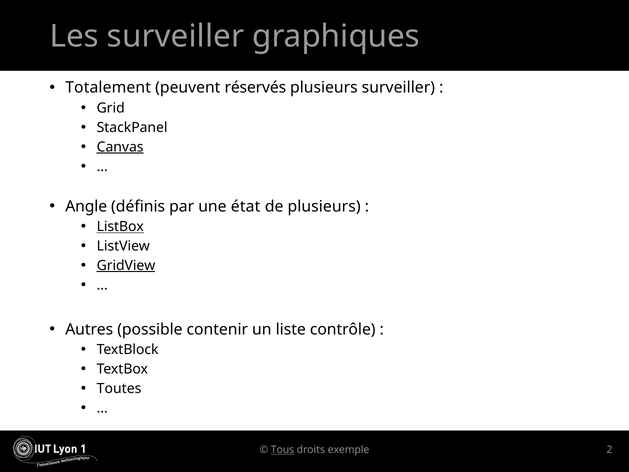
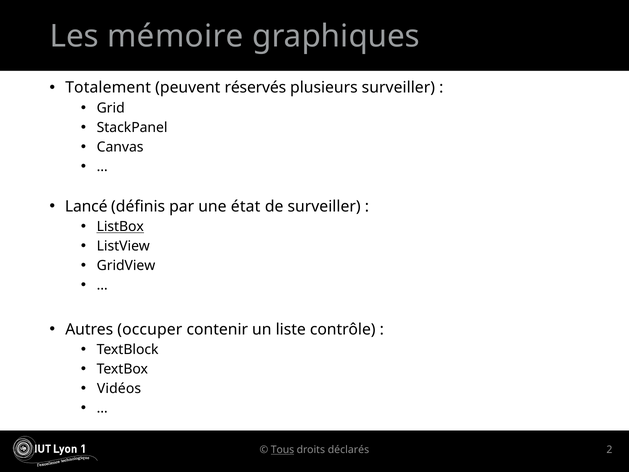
Les surveiller: surveiller -> mémoire
Canvas underline: present -> none
Angle: Angle -> Lancé
de plusieurs: plusieurs -> surveiller
GridView underline: present -> none
possible: possible -> occuper
Toutes: Toutes -> Vidéos
exemple: exemple -> déclarés
